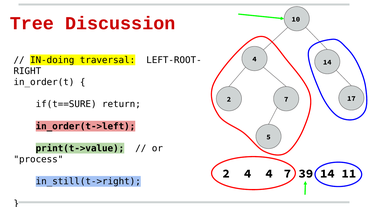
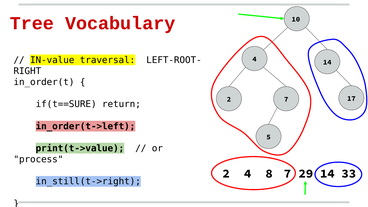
Discussion: Discussion -> Vocabulary
IN-doing: IN-doing -> IN-value
4 4: 4 -> 8
39: 39 -> 29
11: 11 -> 33
